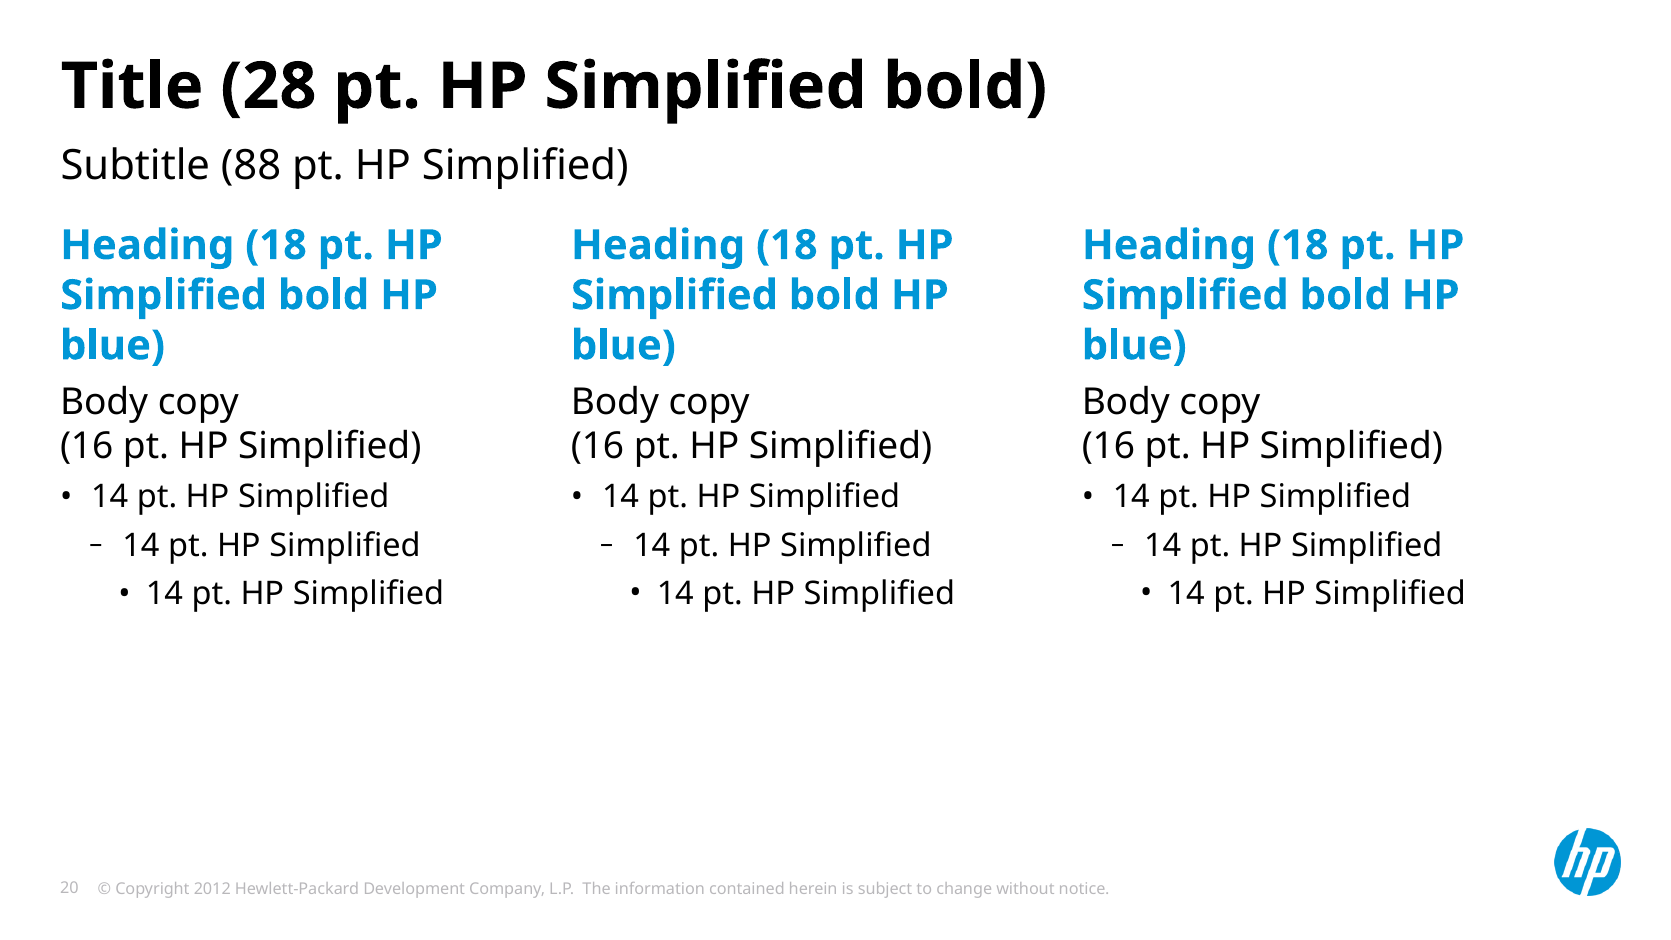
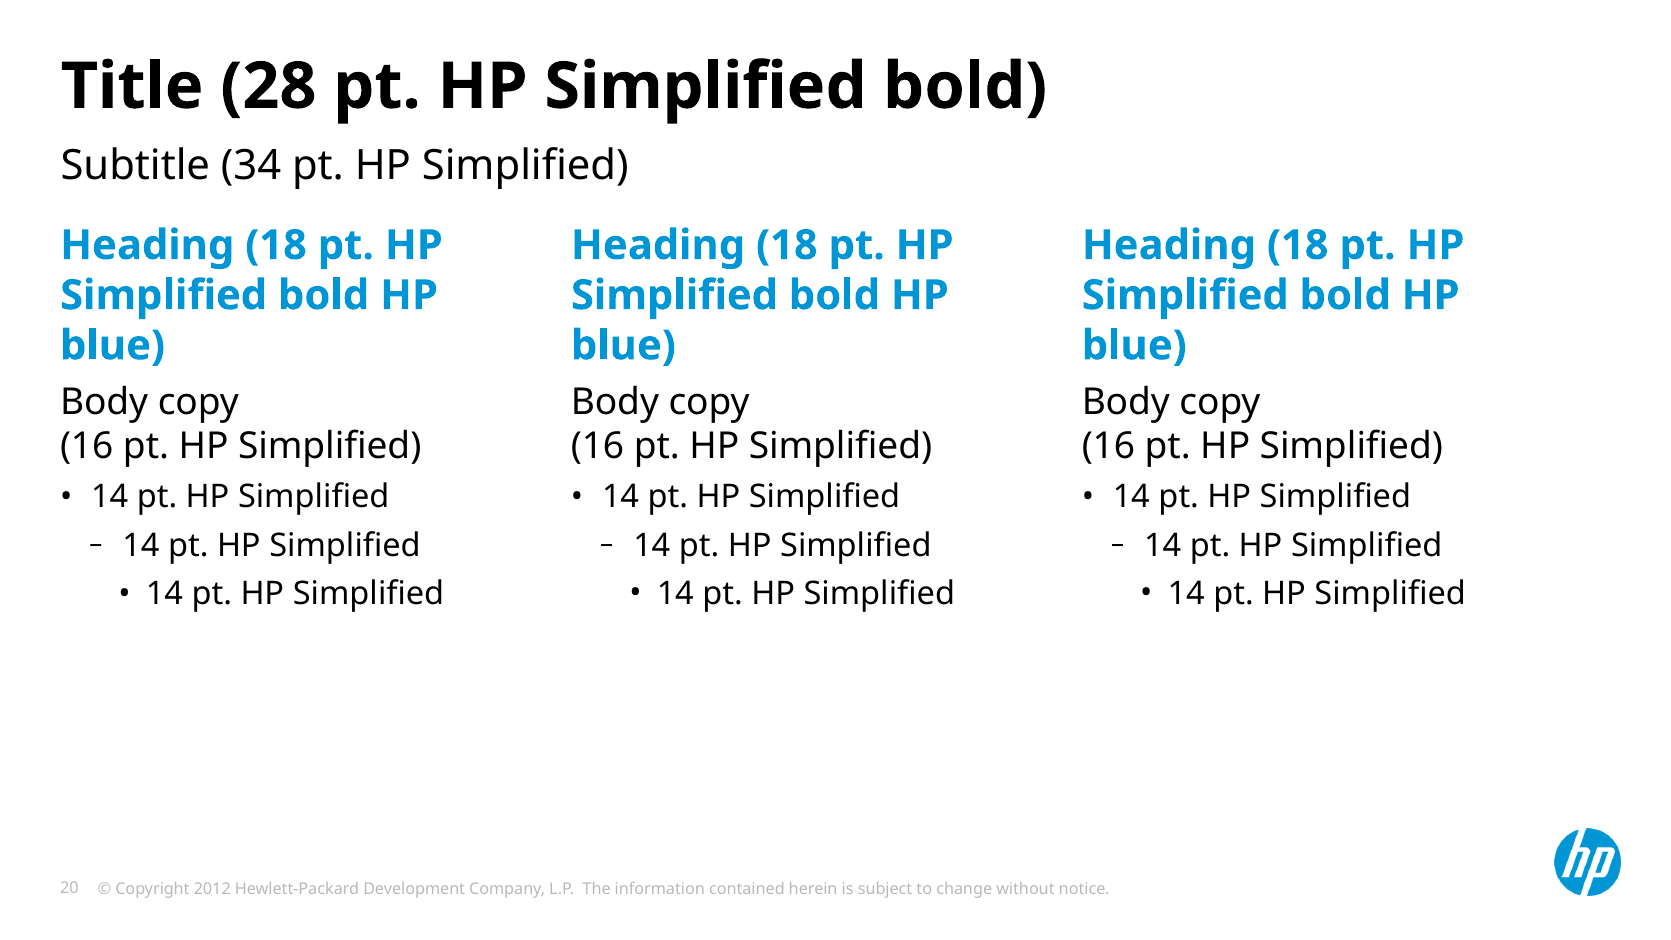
88: 88 -> 34
